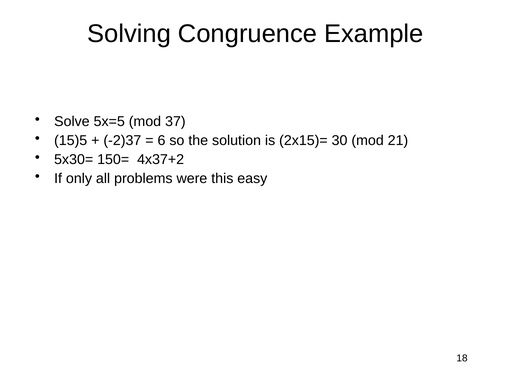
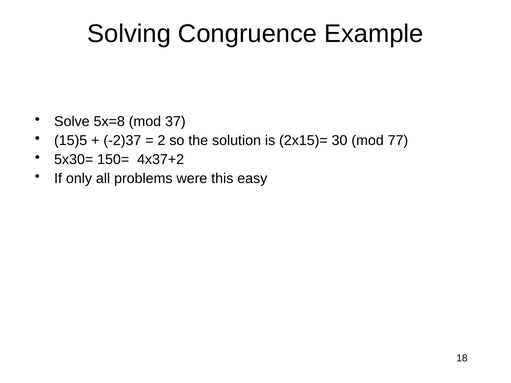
5x=5: 5x=5 -> 5x=8
6: 6 -> 2
21: 21 -> 77
